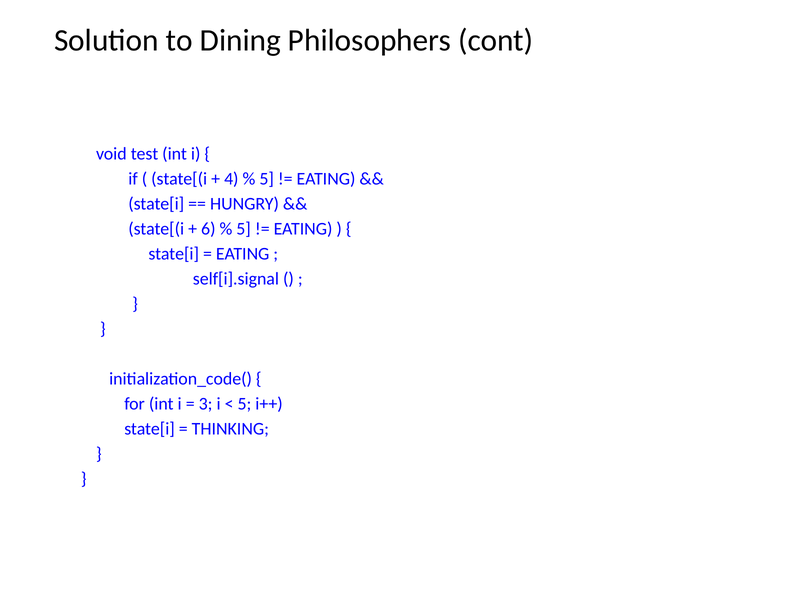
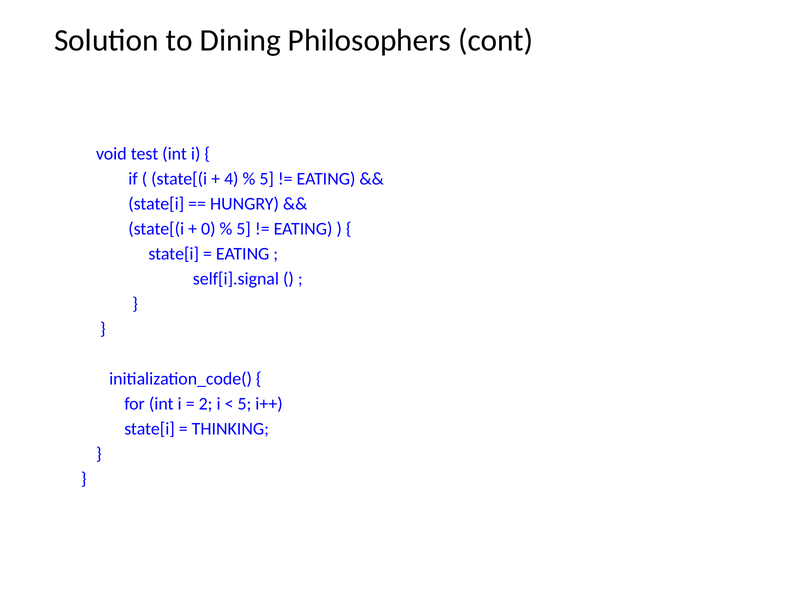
6: 6 -> 0
3: 3 -> 2
